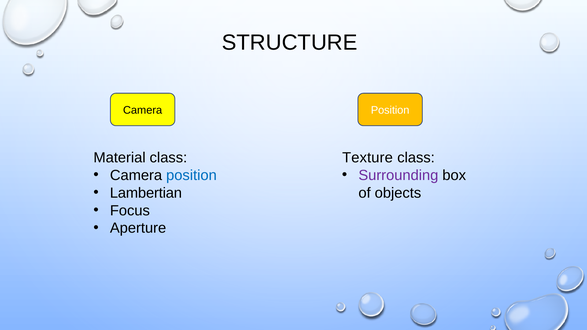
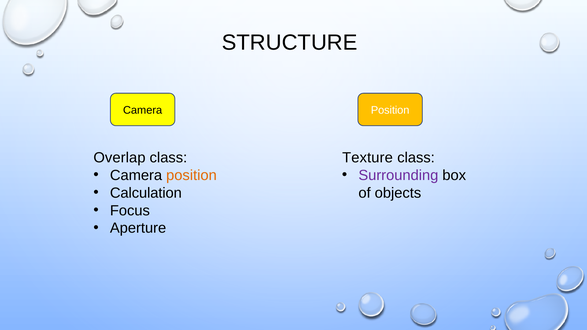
Material: Material -> Overlap
position at (191, 175) colour: blue -> orange
Lambertian: Lambertian -> Calculation
